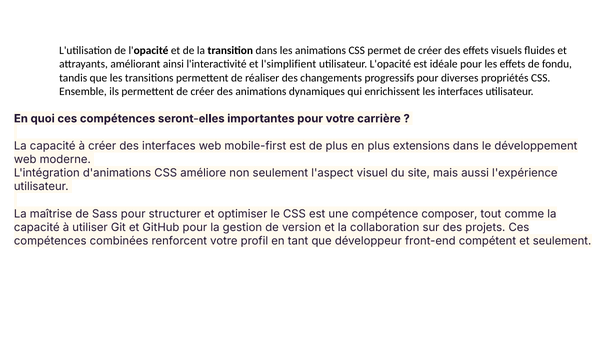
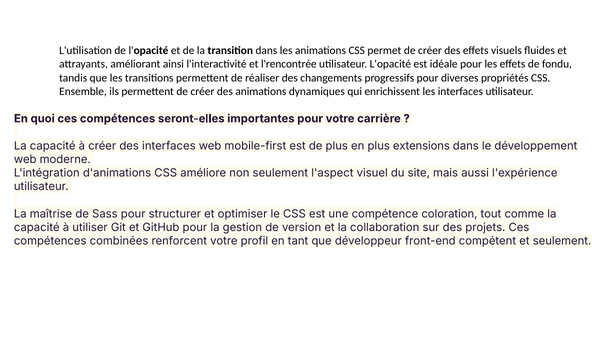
l'simplifient: l'simplifient -> l'rencontrée
composer: composer -> coloration
